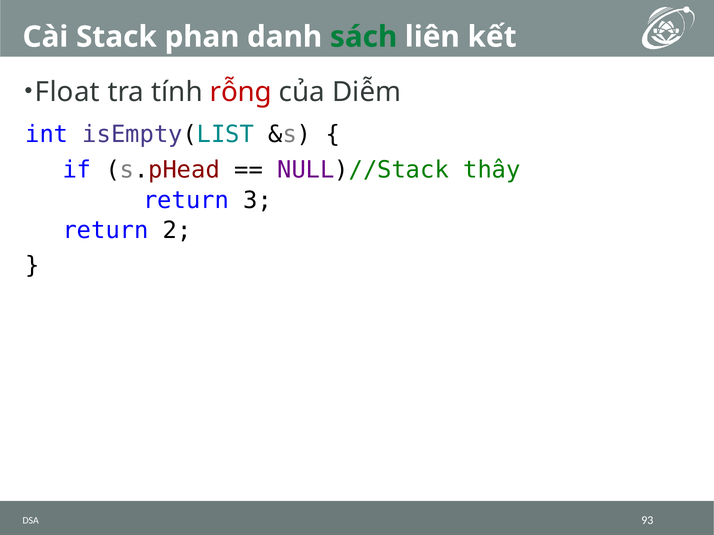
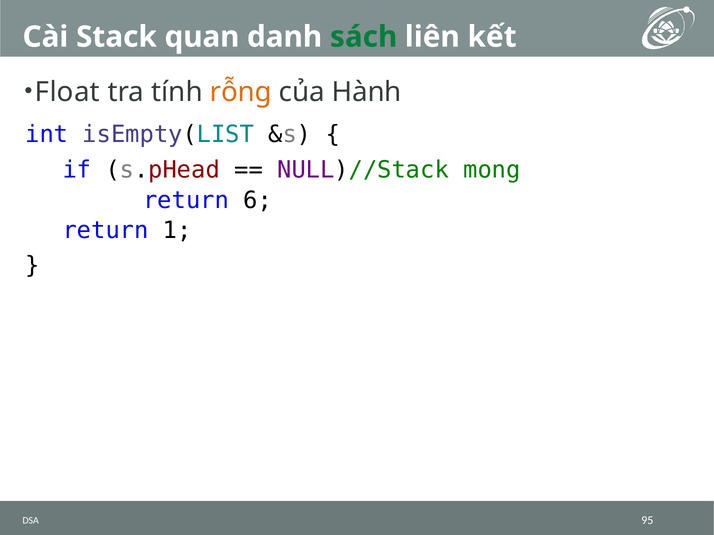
phan: phan -> quan
rỗng colour: red -> orange
Diễm: Diễm -> Hành
thấy: thấy -> mong
3: 3 -> 6
2: 2 -> 1
93: 93 -> 95
